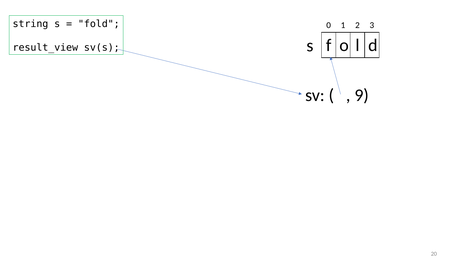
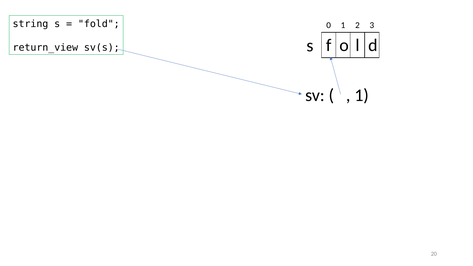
result_view: result_view -> return_view
9 at (362, 95): 9 -> 1
